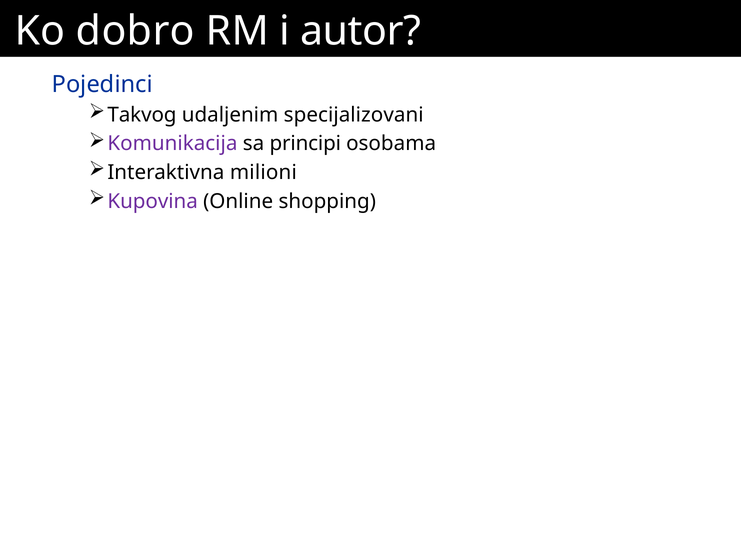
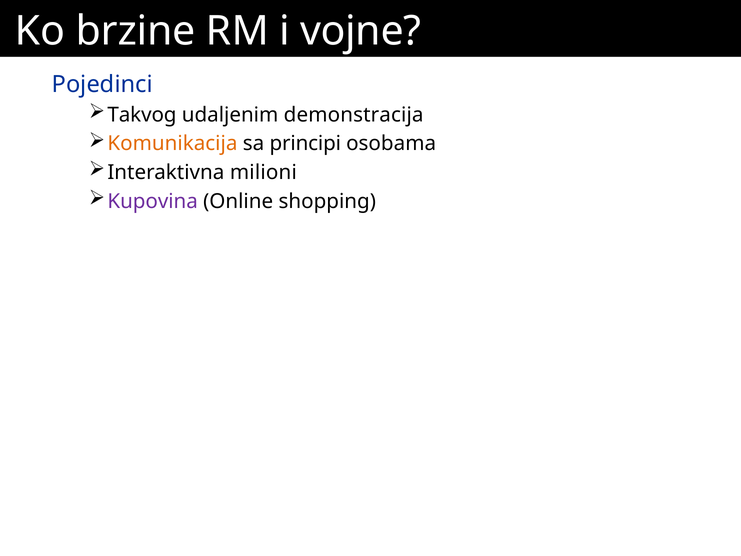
dobro: dobro -> brzine
autor: autor -> vojne
specijalizovani: specijalizovani -> demonstracija
Komunikacija colour: purple -> orange
